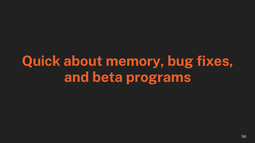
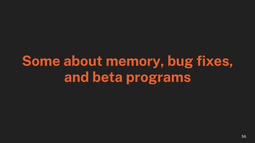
Quick: Quick -> Some
